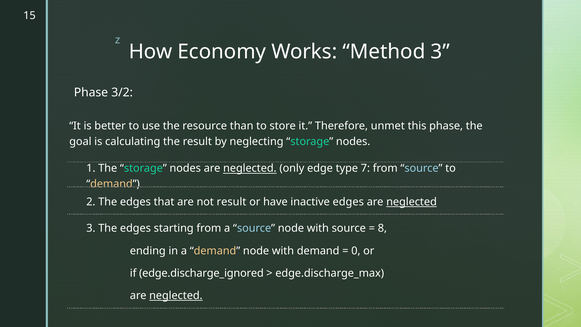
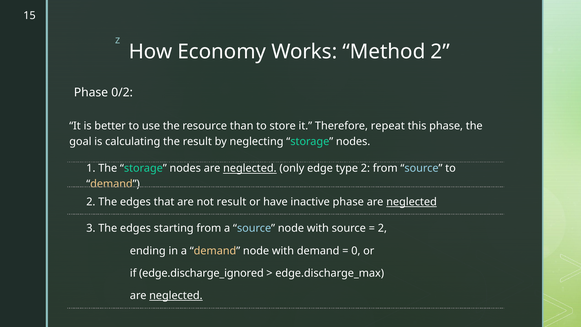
Method 3: 3 -> 2
3/2: 3/2 -> 0/2
unmet: unmet -> repeat
type 7: 7 -> 2
inactive edges: edges -> phase
8 at (382, 228): 8 -> 2
